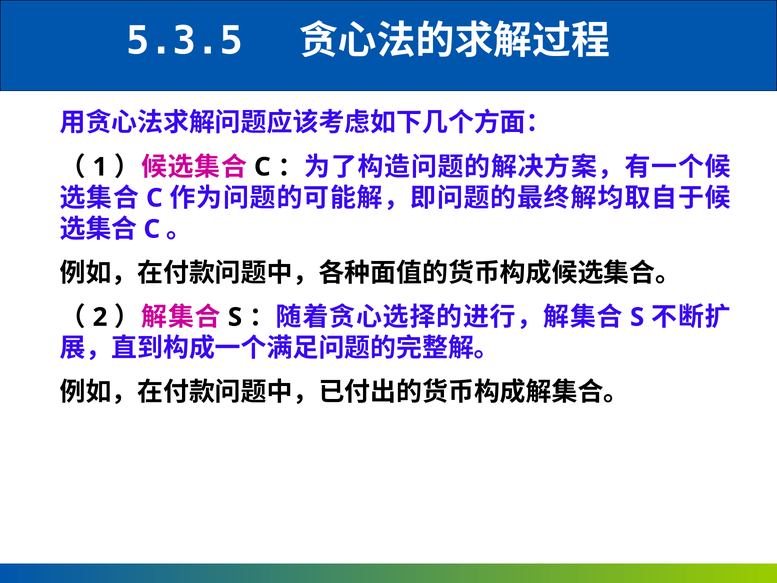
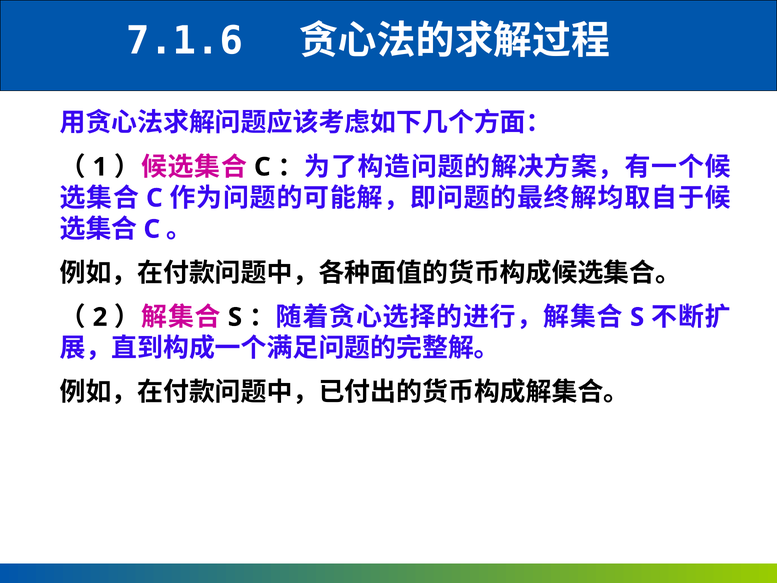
5.3.5: 5.3.5 -> 7.1.6
